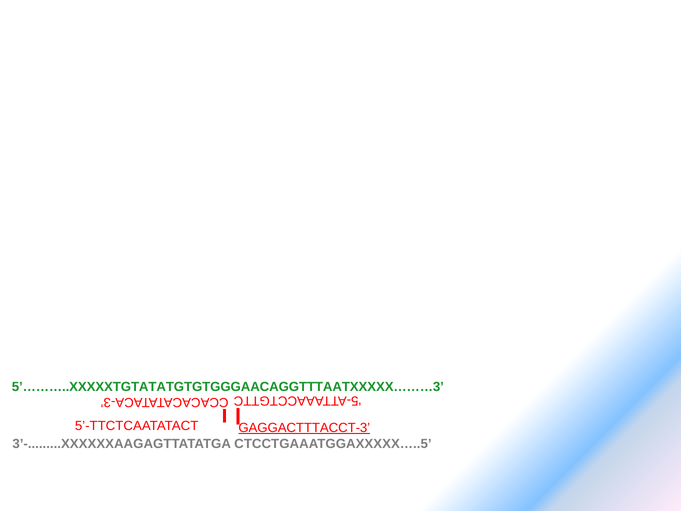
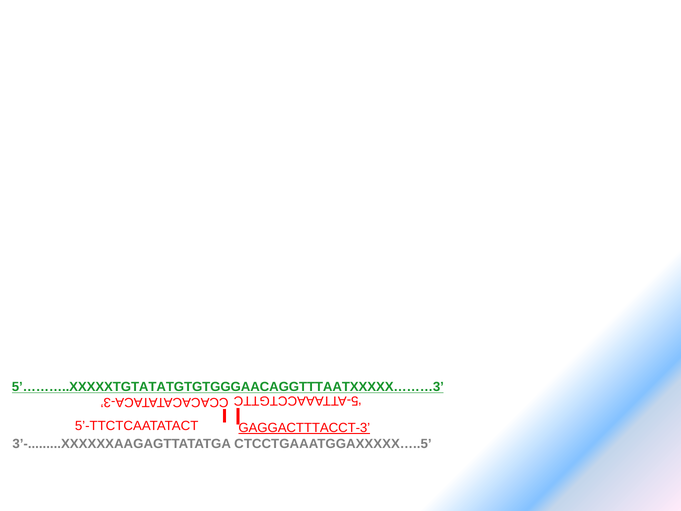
5’………..XXXXXTGTATATGTGTGGGAACAGGTTTAATXXXXX………3 underline: none -> present
